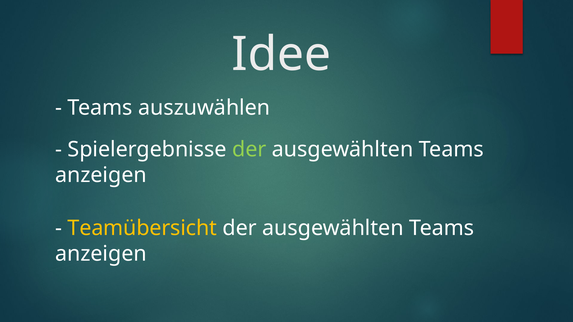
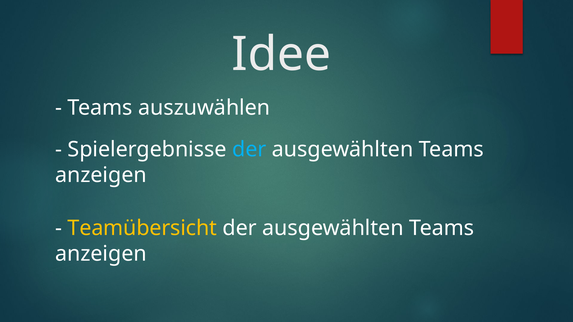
der at (249, 149) colour: light green -> light blue
